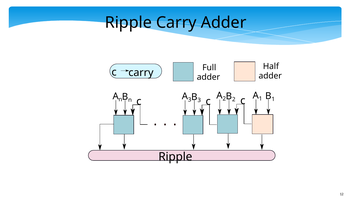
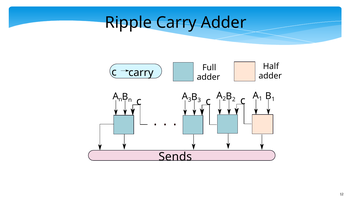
Ripple at (175, 157): Ripple -> Sends
